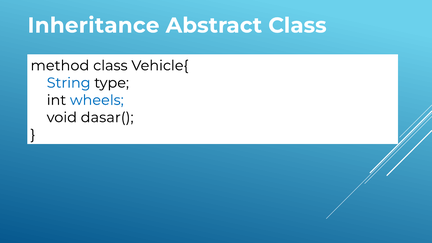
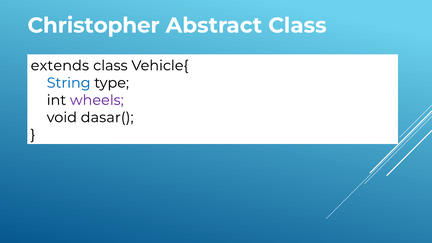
Inheritance: Inheritance -> Christopher
method: method -> extends
wheels colour: blue -> purple
